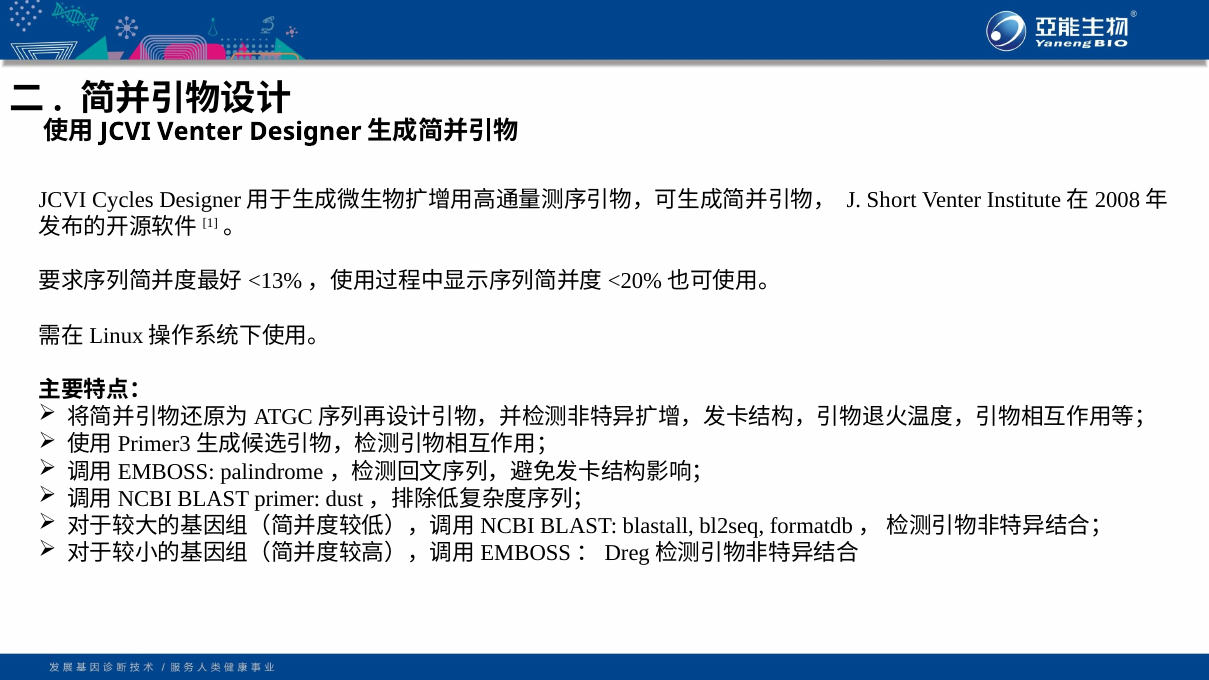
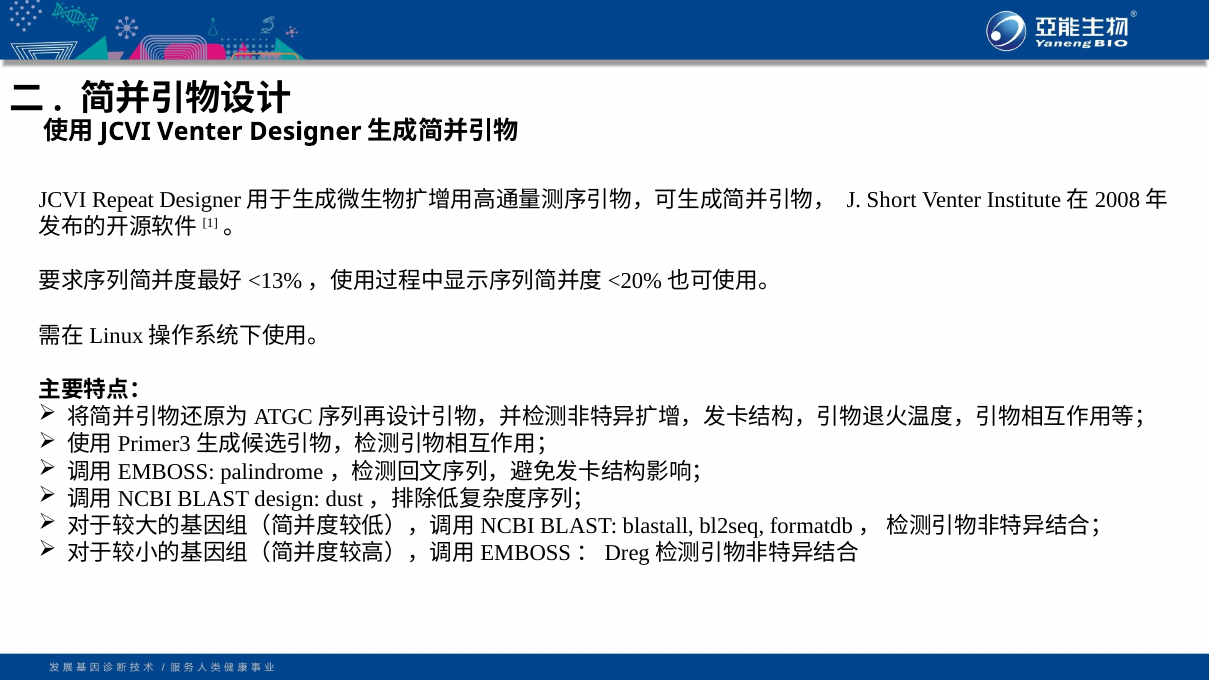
Cycles: Cycles -> Repeat
primer: primer -> design
